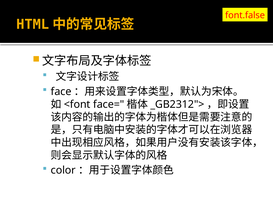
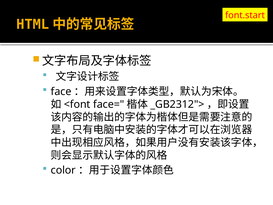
font.false: font.false -> font.start
